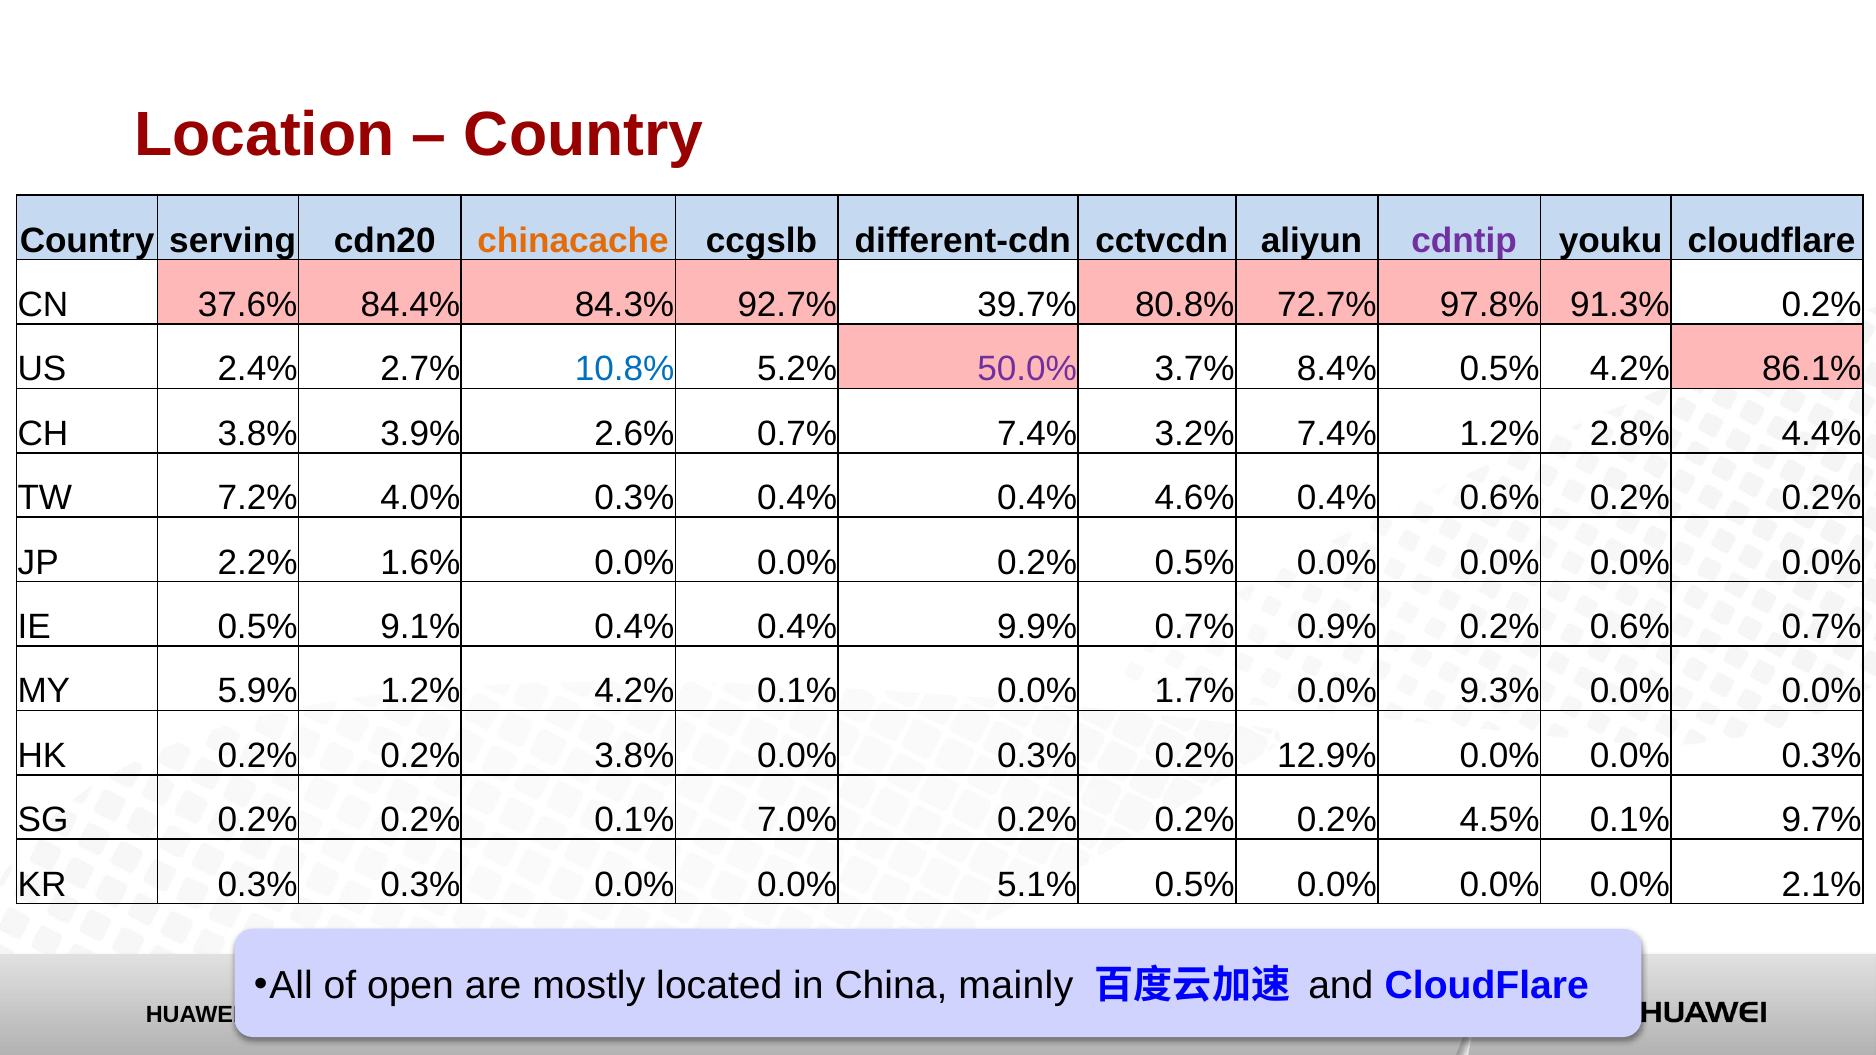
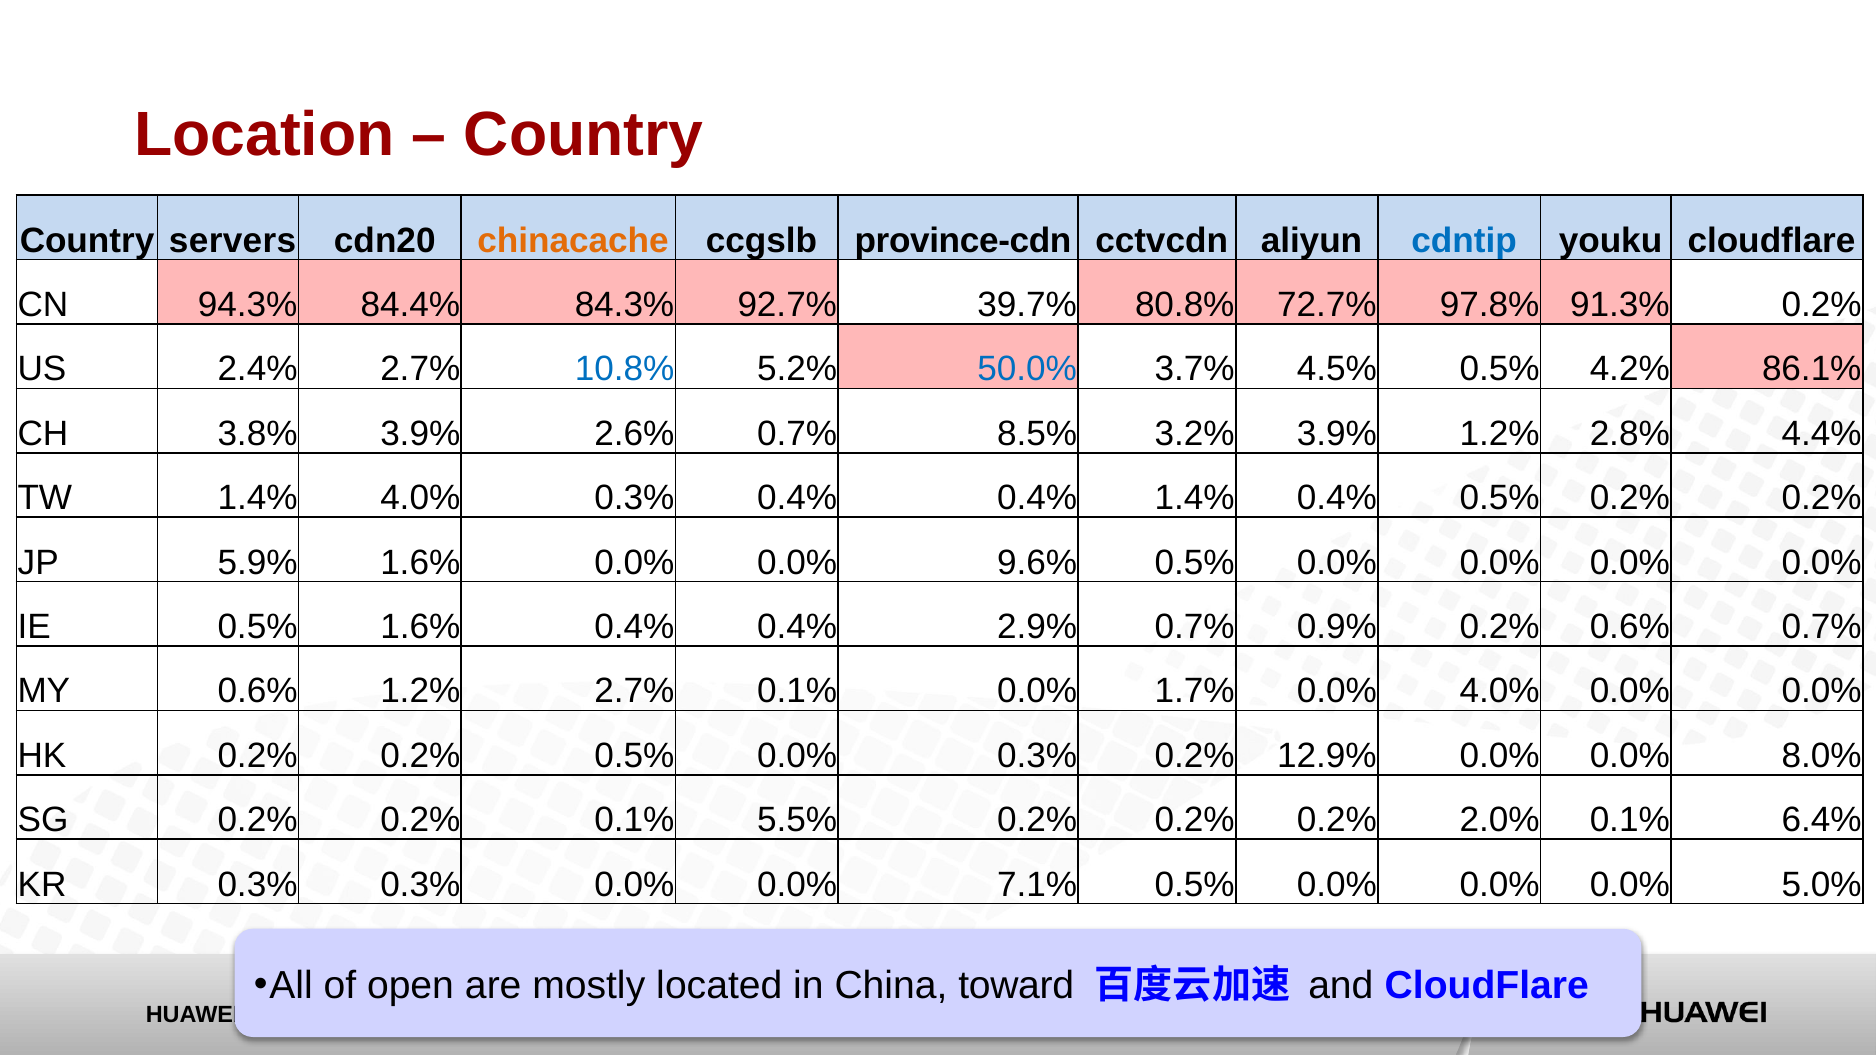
serving: serving -> servers
different-cdn: different-cdn -> province-cdn
cdntip colour: purple -> blue
37.6%: 37.6% -> 94.3%
50.0% colour: purple -> blue
8.4%: 8.4% -> 4.5%
0.7% 7.4%: 7.4% -> 8.5%
3.2% 7.4%: 7.4% -> 3.9%
TW 7.2%: 7.2% -> 1.4%
0.4% 4.6%: 4.6% -> 1.4%
0.4% 0.6%: 0.6% -> 0.5%
2.2%: 2.2% -> 5.9%
0.0% 0.2%: 0.2% -> 9.6%
0.5% 9.1%: 9.1% -> 1.6%
9.9%: 9.9% -> 2.9%
MY 5.9%: 5.9% -> 0.6%
1.2% 4.2%: 4.2% -> 2.7%
0.0% 9.3%: 9.3% -> 4.0%
0.2% 3.8%: 3.8% -> 0.5%
0.0% 0.0% 0.3%: 0.3% -> 8.0%
7.0%: 7.0% -> 5.5%
4.5%: 4.5% -> 2.0%
9.7%: 9.7% -> 6.4%
5.1%: 5.1% -> 7.1%
2.1%: 2.1% -> 5.0%
mainly: mainly -> toward
